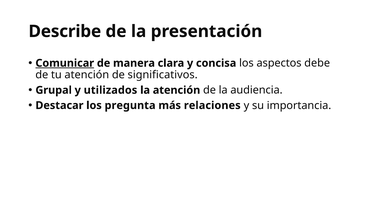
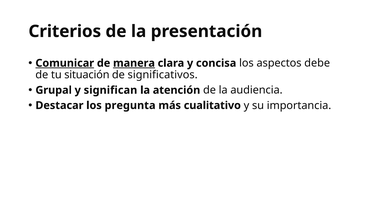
Describe: Describe -> Criterios
manera underline: none -> present
tu atención: atención -> situación
utilizados: utilizados -> significan
relaciones: relaciones -> cualitativo
